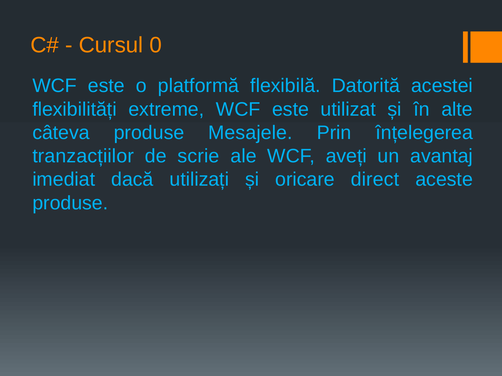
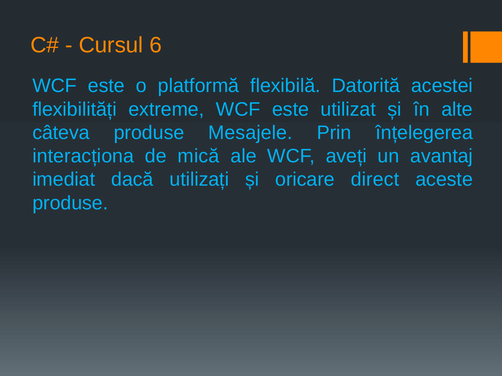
0: 0 -> 6
tranzacțiilor: tranzacțiilor -> interacționa
scrie: scrie -> mică
